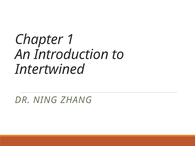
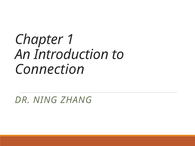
Intertwined: Intertwined -> Connection
